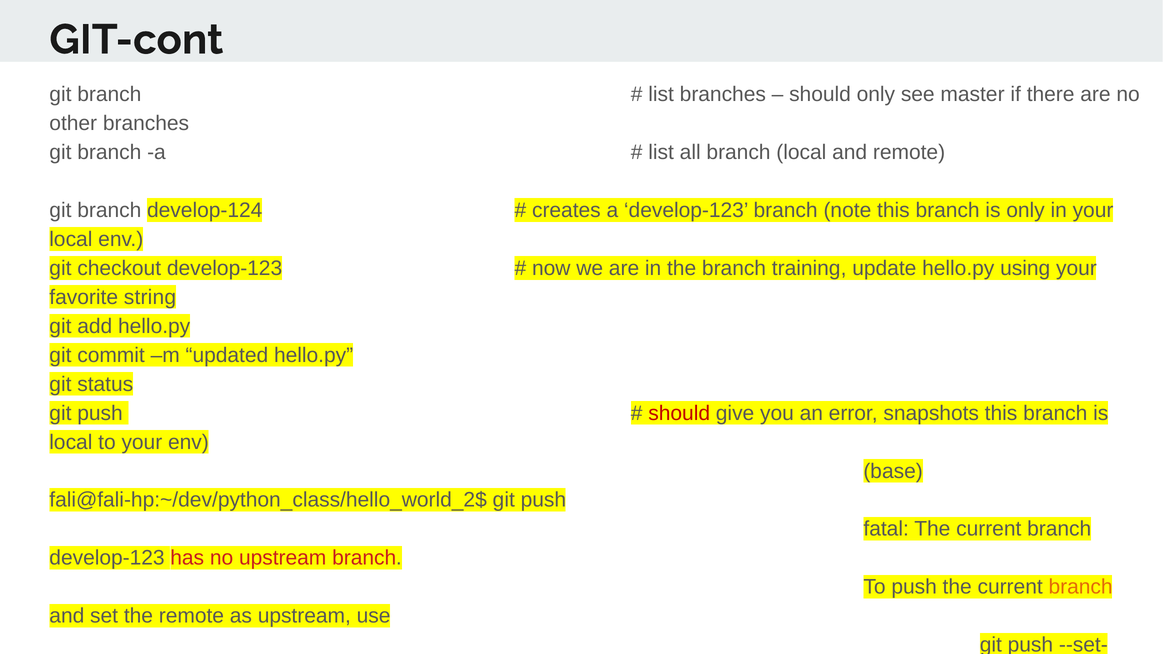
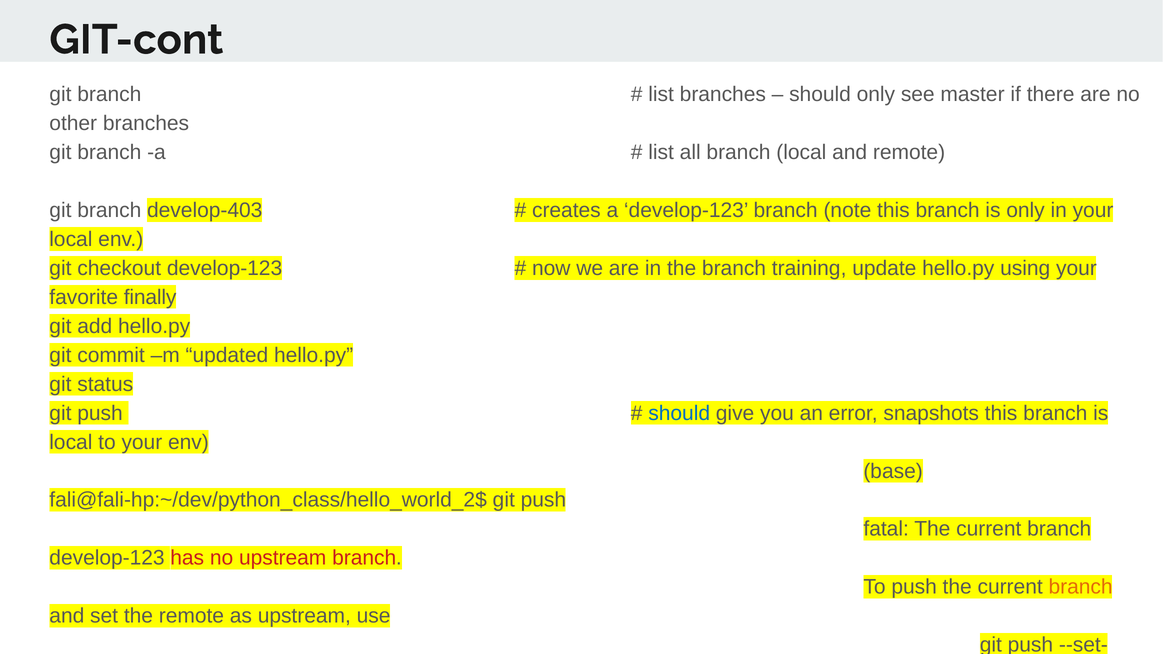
develop-124: develop-124 -> develop-403
string: string -> finally
should at (679, 413) colour: red -> blue
